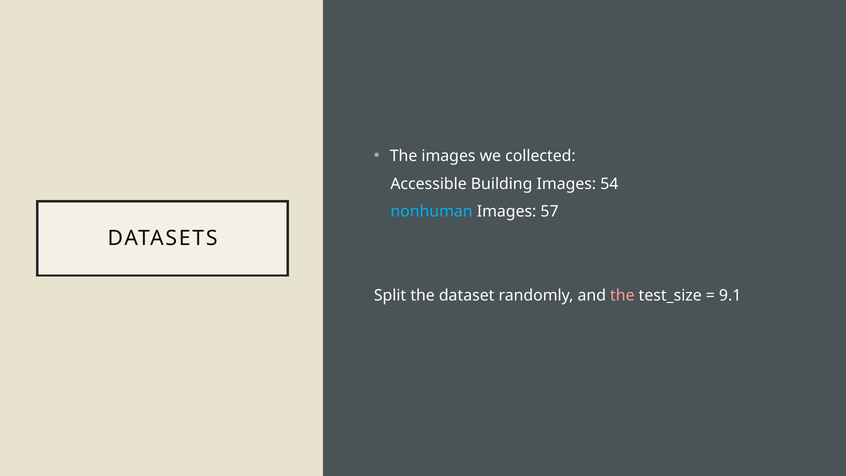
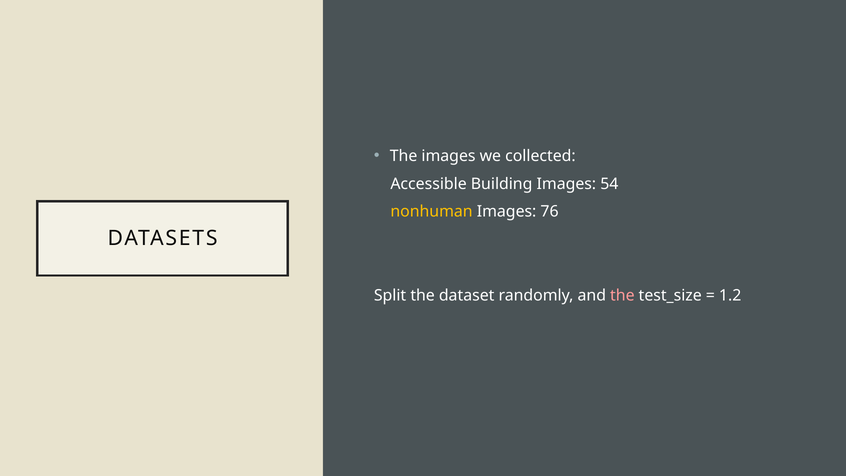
nonhuman colour: light blue -> yellow
57: 57 -> 76
9.1: 9.1 -> 1.2
